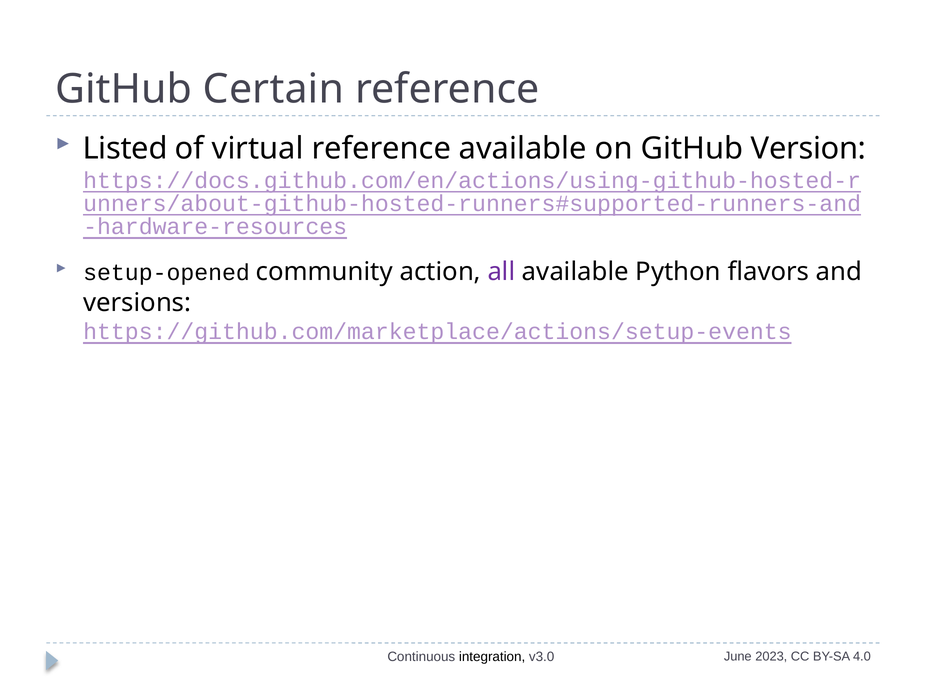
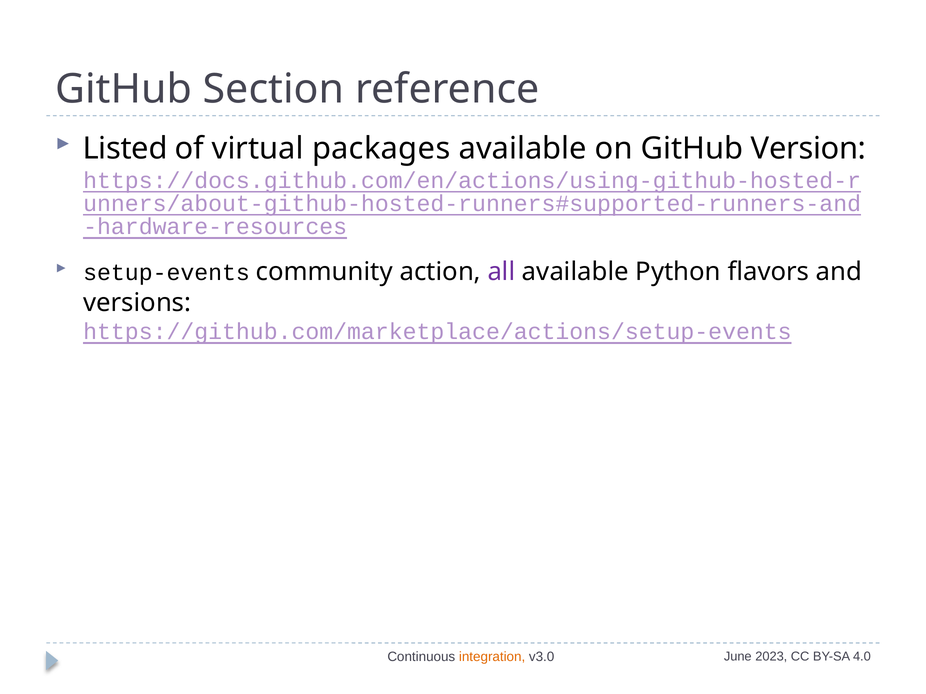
Certain: Certain -> Section
virtual reference: reference -> packages
setup-opened: setup-opened -> setup-events
integration colour: black -> orange
